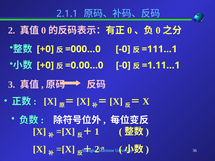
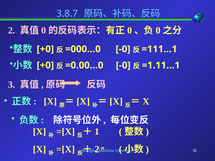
2.1.1: 2.1.1 -> 3.8.7
